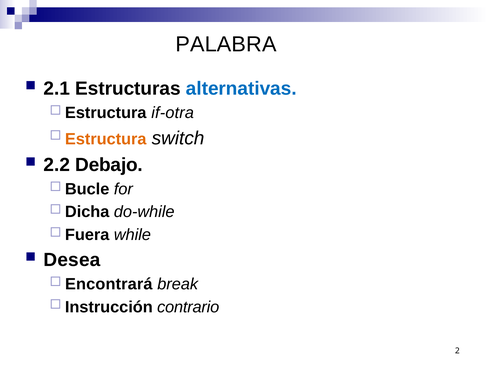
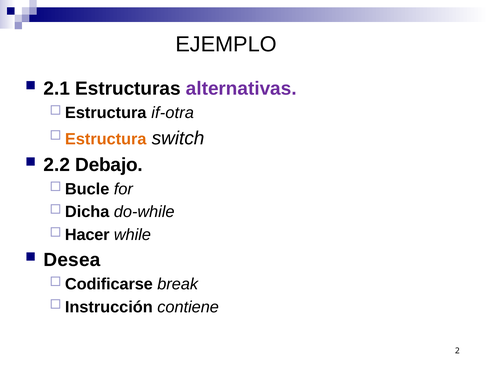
PALABRA: PALABRA -> EJEMPLO
alternativas colour: blue -> purple
Fuera: Fuera -> Hacer
Encontrará: Encontrará -> Codificarse
contrario: contrario -> contiene
